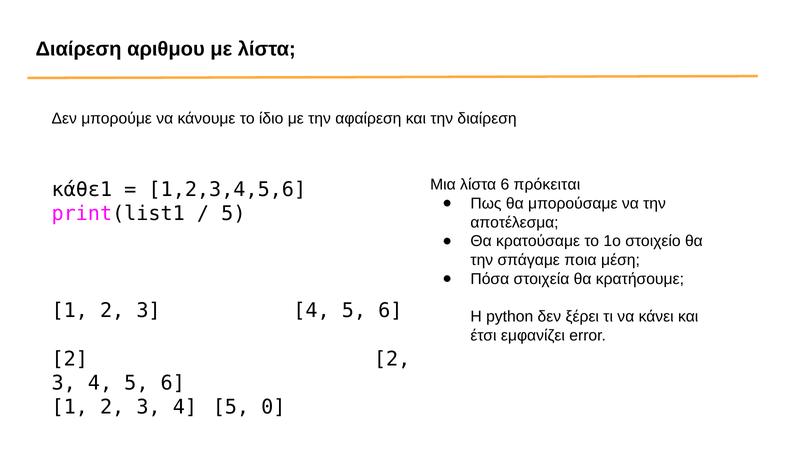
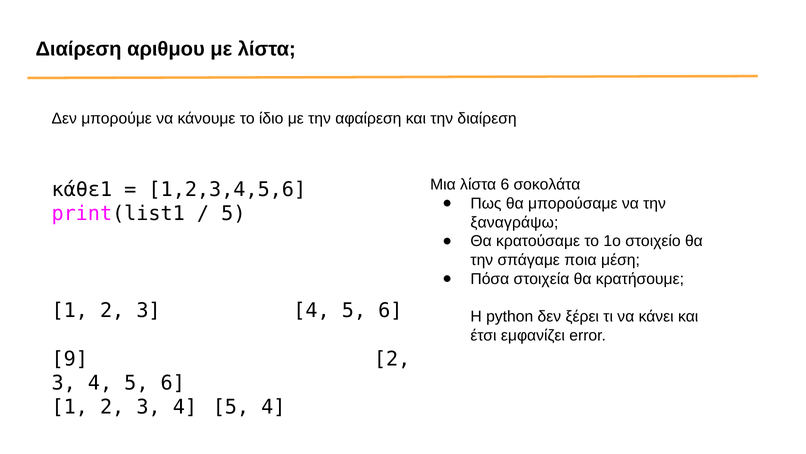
πρόκειται: πρόκειται -> σοκολάτα
αποτέλεσμα: αποτέλεσμα -> ξαναγράψω
2 at (70, 358): 2 -> 9
5 0: 0 -> 4
